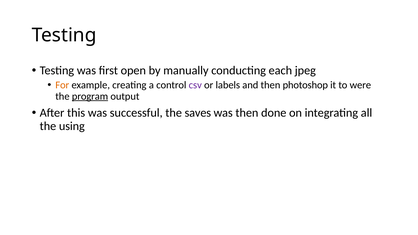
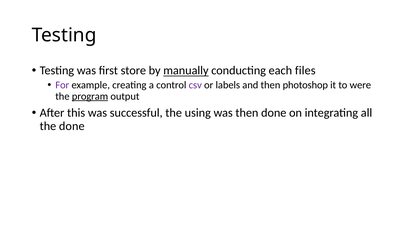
open: open -> store
manually underline: none -> present
jpeg: jpeg -> files
For colour: orange -> purple
saves: saves -> using
the using: using -> done
